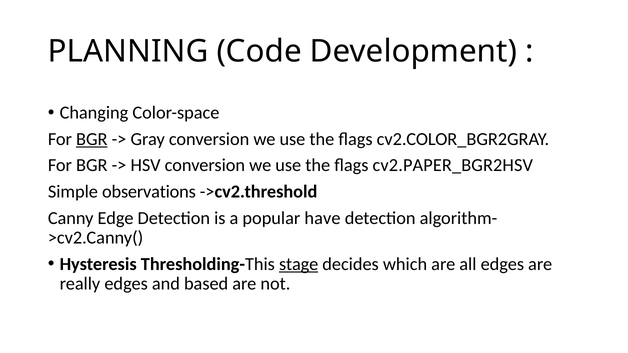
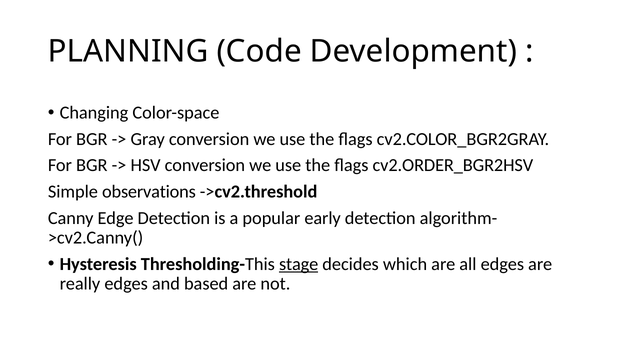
BGR at (92, 139) underline: present -> none
cv2.PAPER_BGR2HSV: cv2.PAPER_BGR2HSV -> cv2.ORDER_BGR2HSV
have: have -> early
